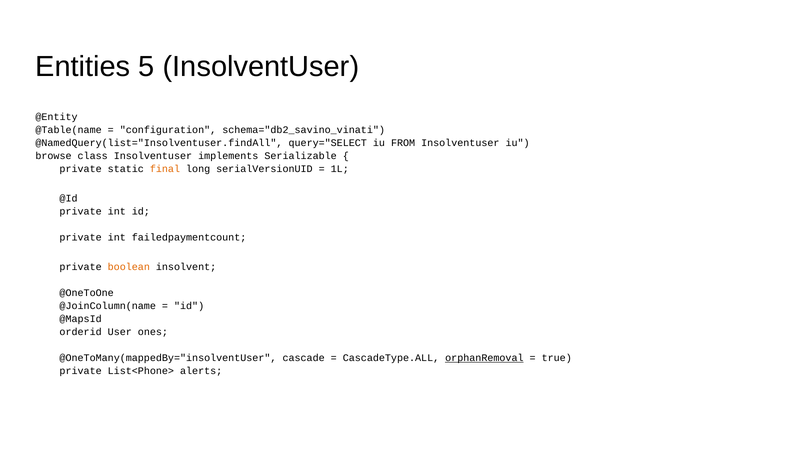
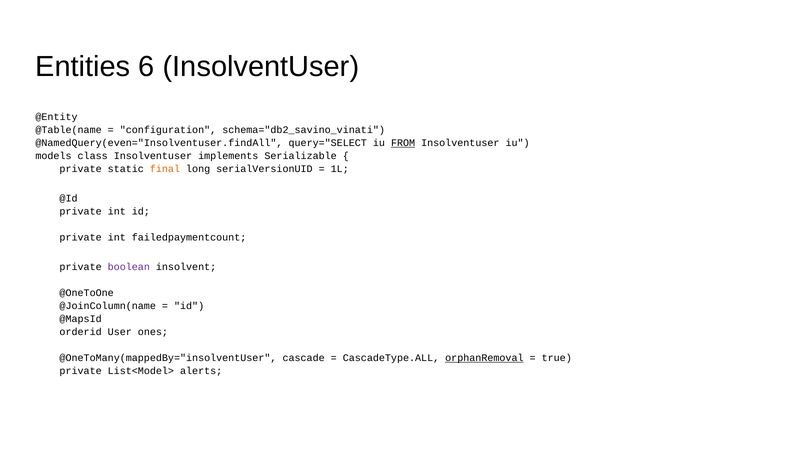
5: 5 -> 6
@NamedQuery(list="Insolventuser.findAll: @NamedQuery(list="Insolventuser.findAll -> @NamedQuery(even="Insolventuser.findAll
FROM underline: none -> present
browse: browse -> models
boolean colour: orange -> purple
List<Phone>: List<Phone> -> List<Model>
